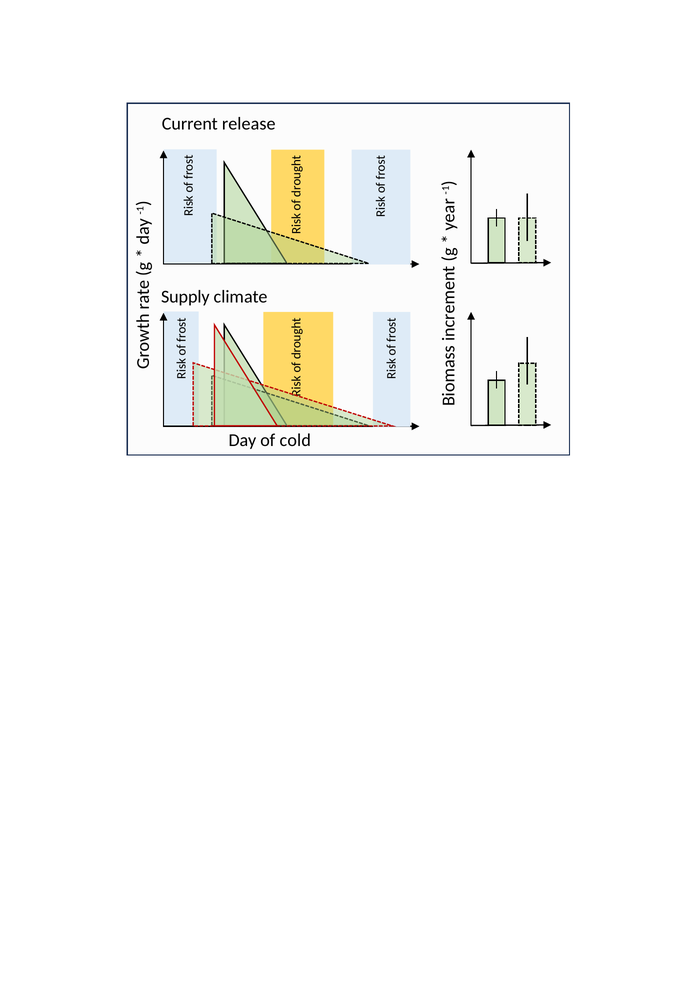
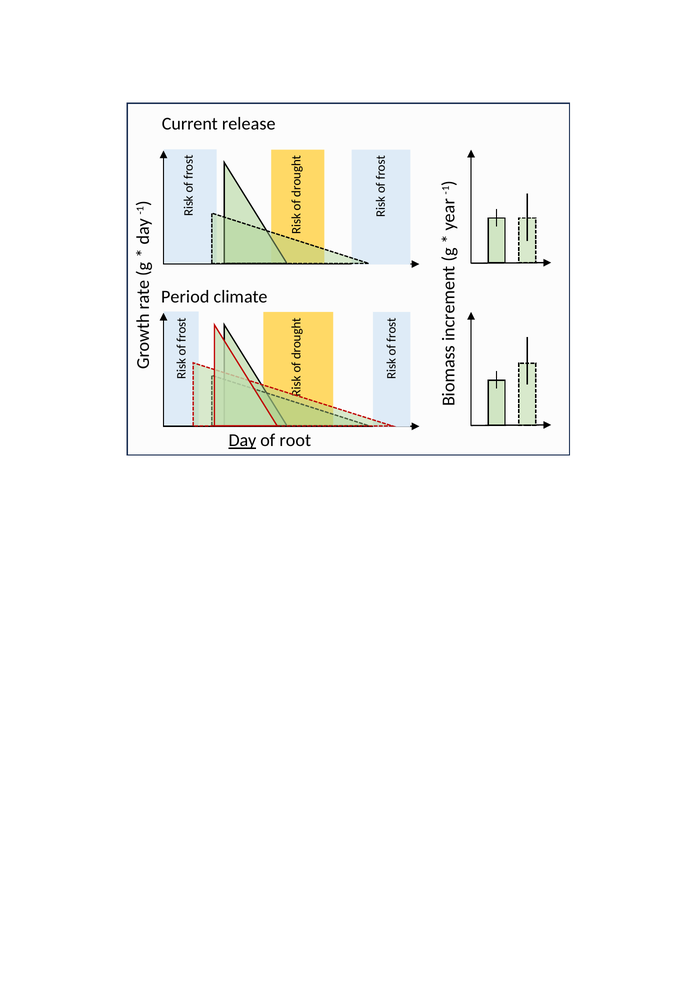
Supply: Supply -> Period
Day underline: none -> present
cold: cold -> root
